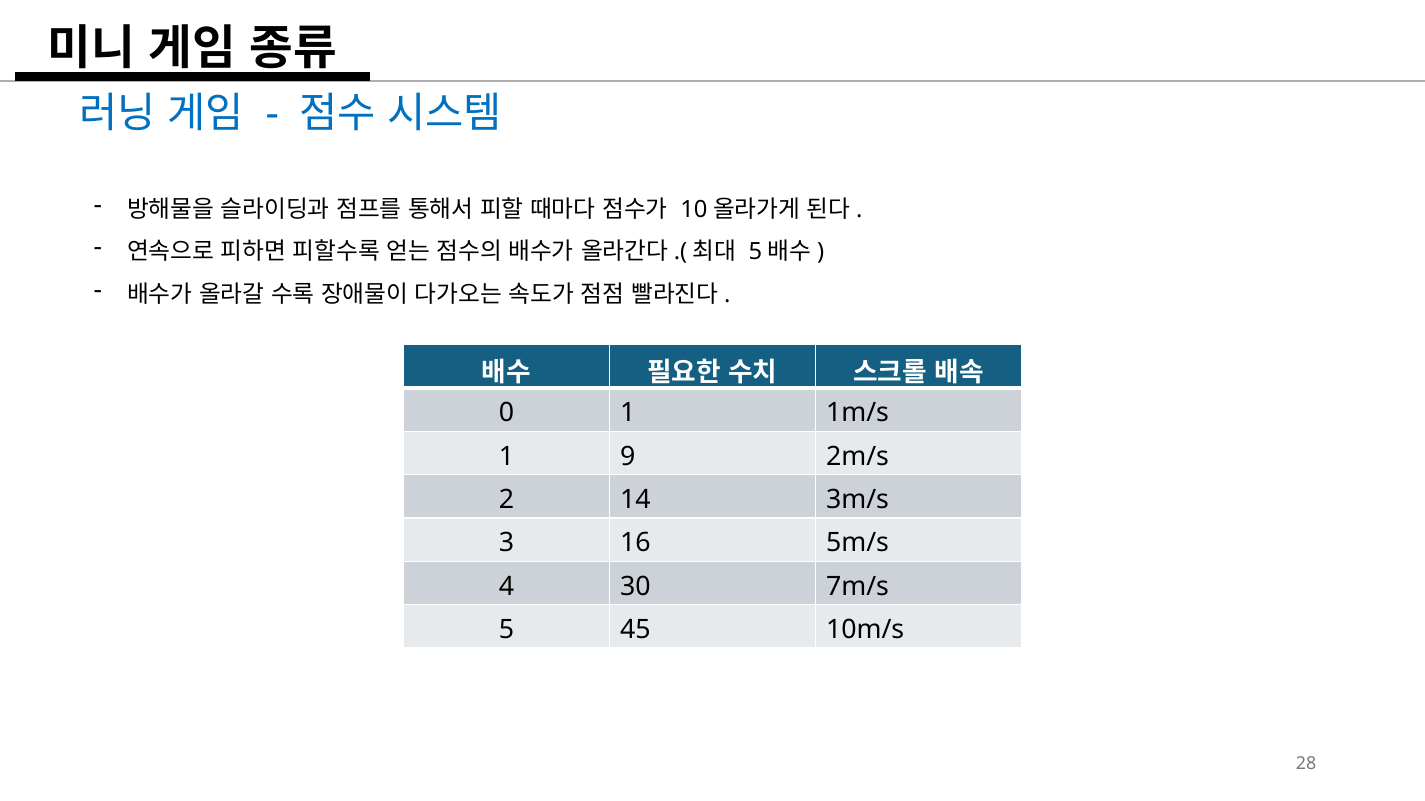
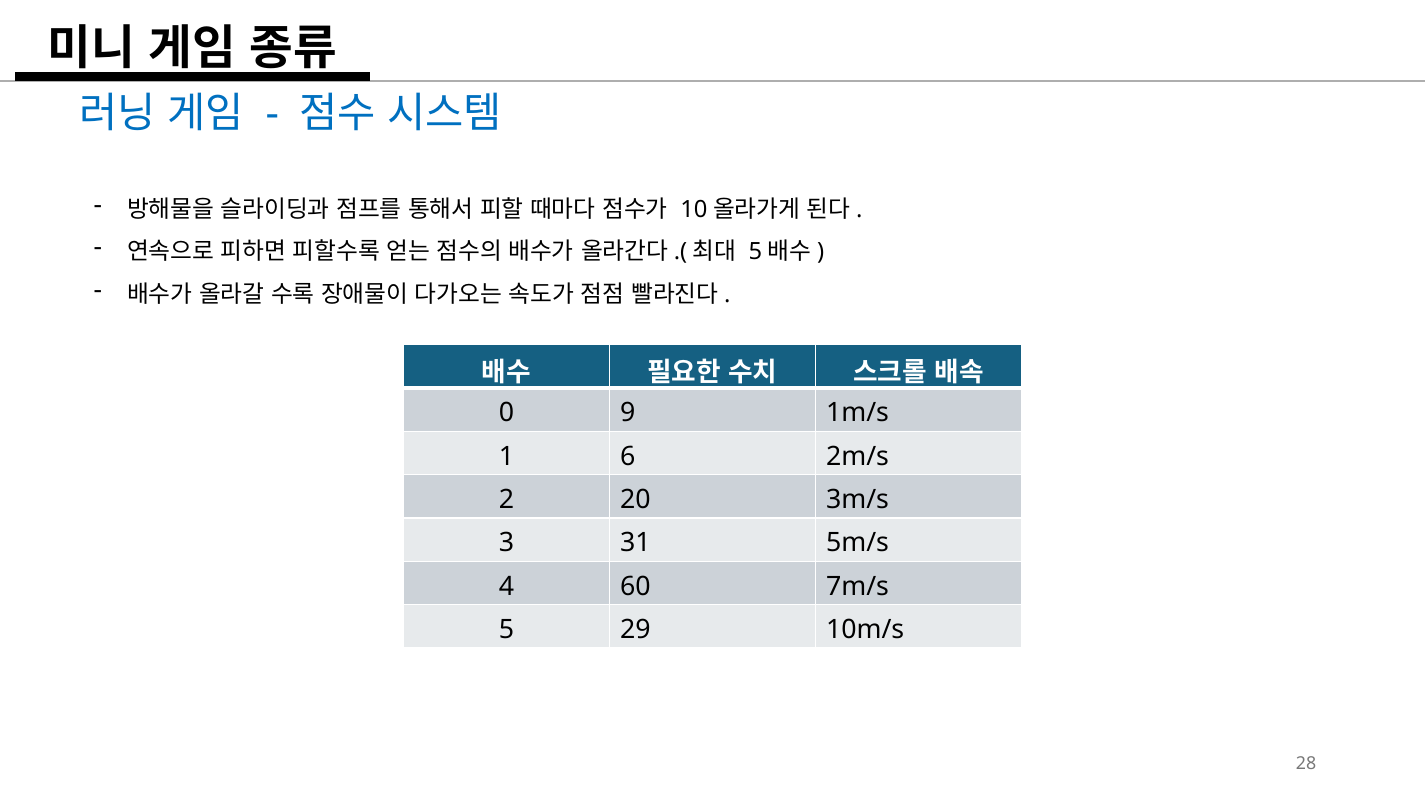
0 1: 1 -> 9
9: 9 -> 6
14: 14 -> 20
16: 16 -> 31
30: 30 -> 60
45: 45 -> 29
